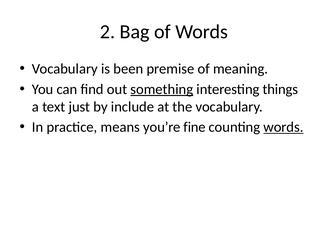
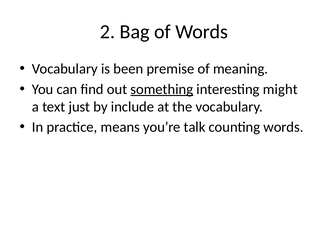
things: things -> might
fine: fine -> talk
words at (283, 127) underline: present -> none
